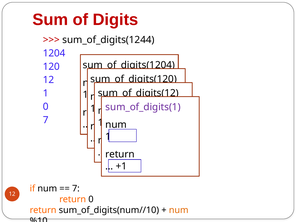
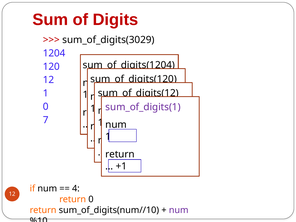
sum_of_digits(1244: sum_of_digits(1244 -> sum_of_digits(3029
7 at (76, 188): 7 -> 4
num at (179, 210) colour: orange -> purple
